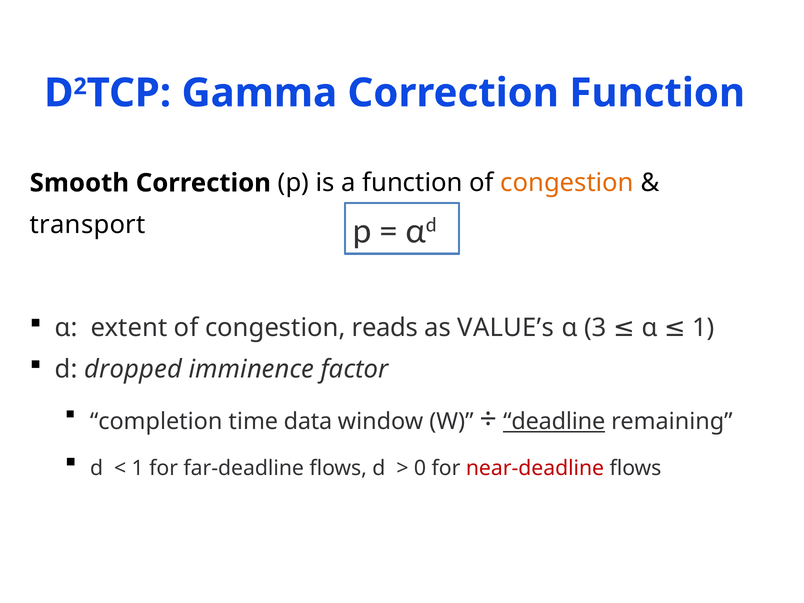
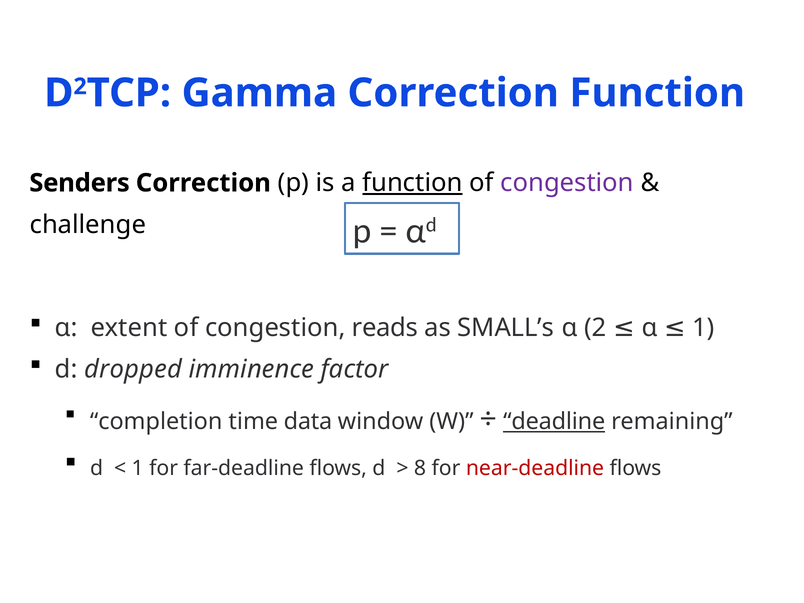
Smooth: Smooth -> Senders
function at (412, 183) underline: none -> present
congestion at (567, 183) colour: orange -> purple
transport: transport -> challenge
VALUE’s: VALUE’s -> SMALL’s
α 3: 3 -> 2
0: 0 -> 8
